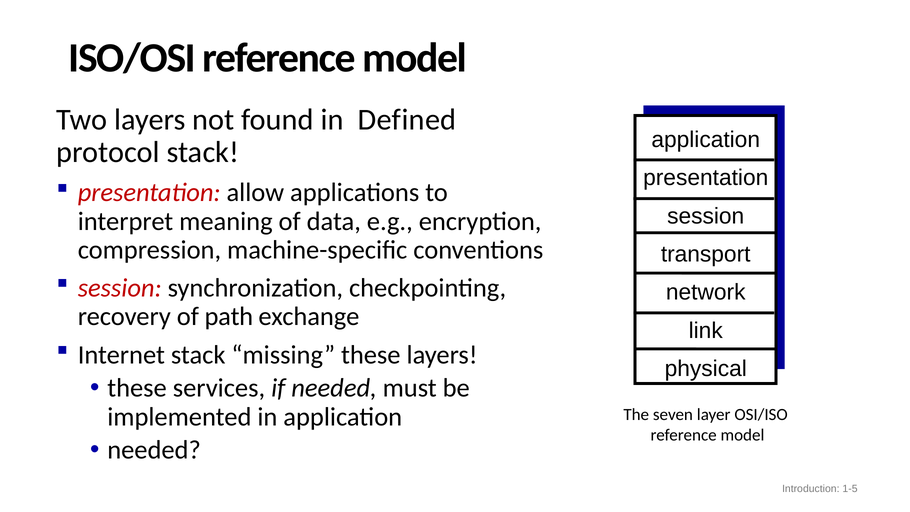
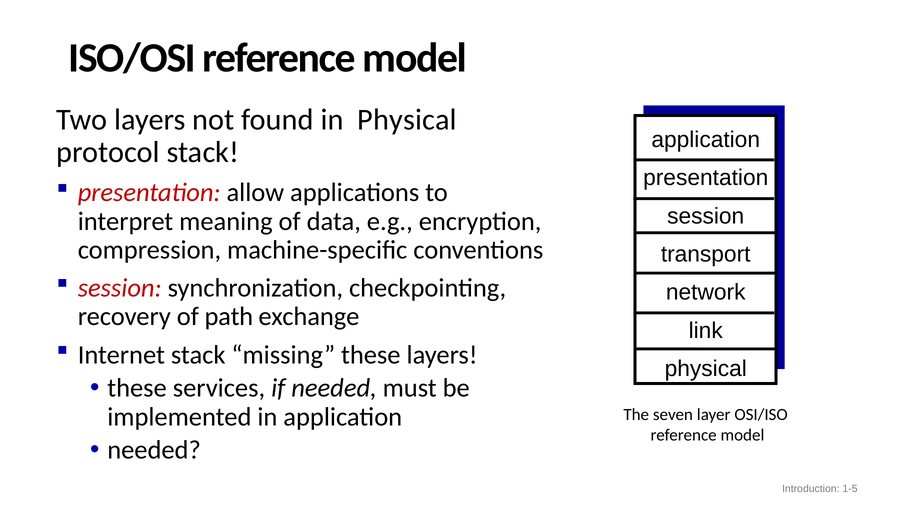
in Defined: Defined -> Physical
